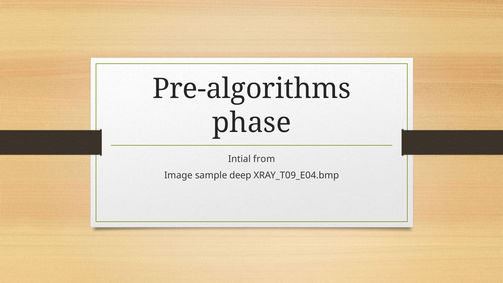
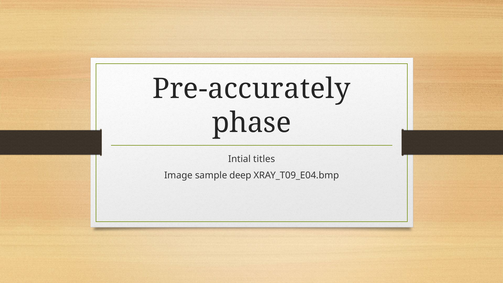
Pre-algorithms: Pre-algorithms -> Pre-accurately
from: from -> titles
